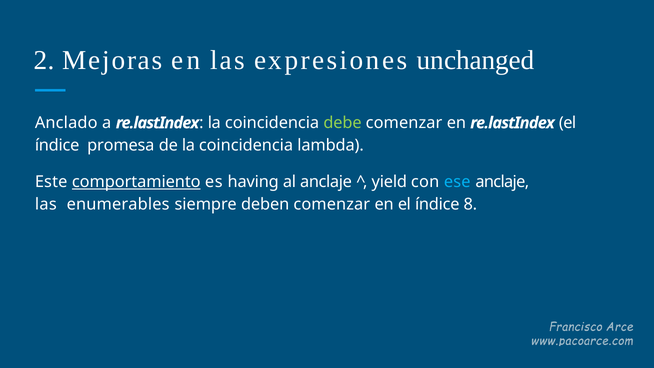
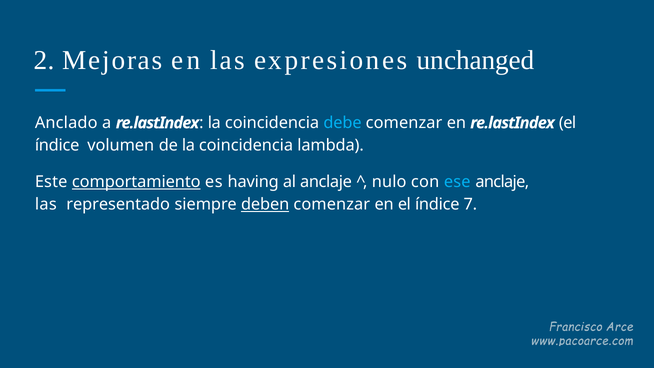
debe colour: light green -> light blue
promesa: promesa -> volumen
yield: yield -> nulo
enumerables: enumerables -> representado
deben underline: none -> present
8: 8 -> 7
